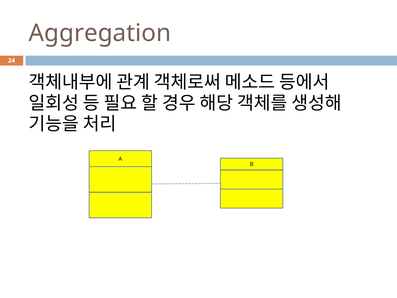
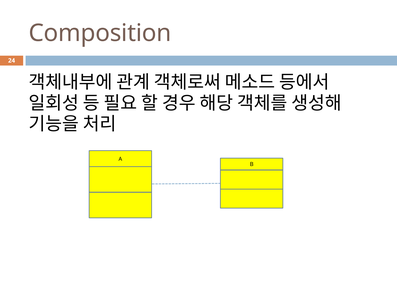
Aggregation: Aggregation -> Composition
